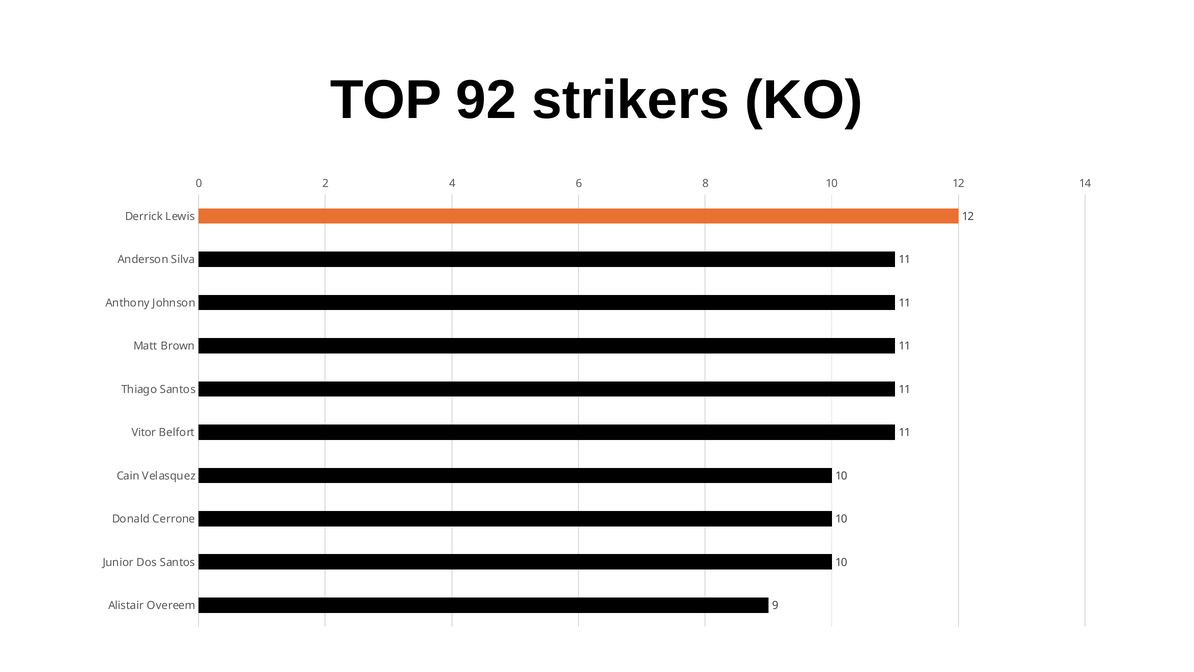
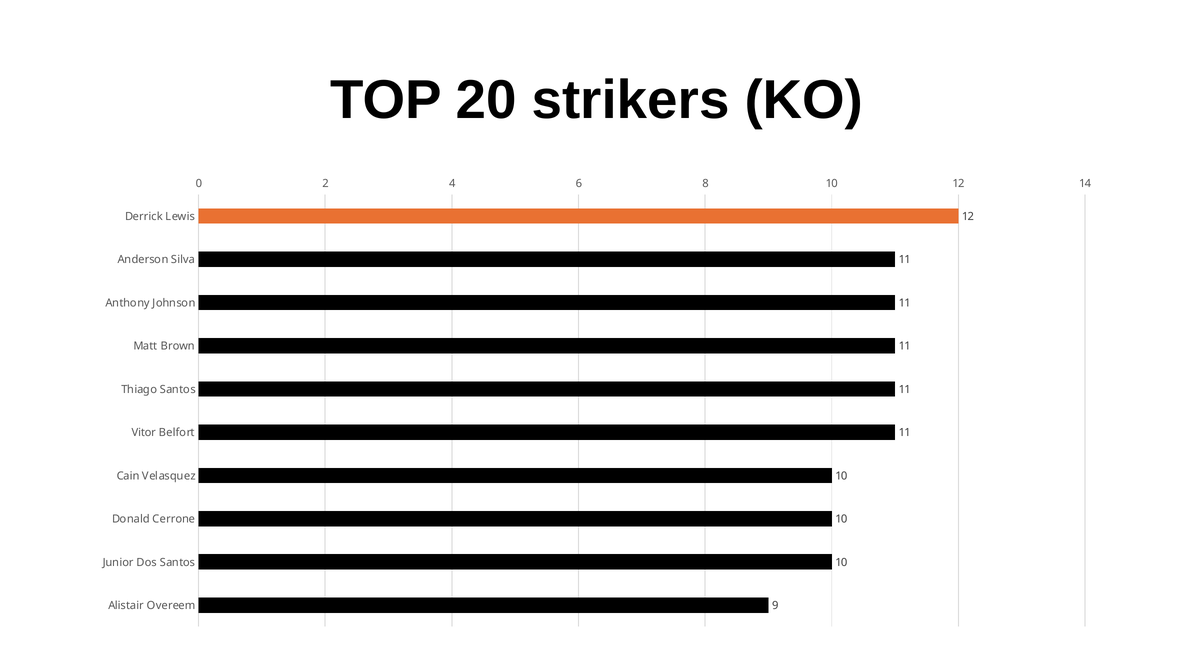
92: 92 -> 20
